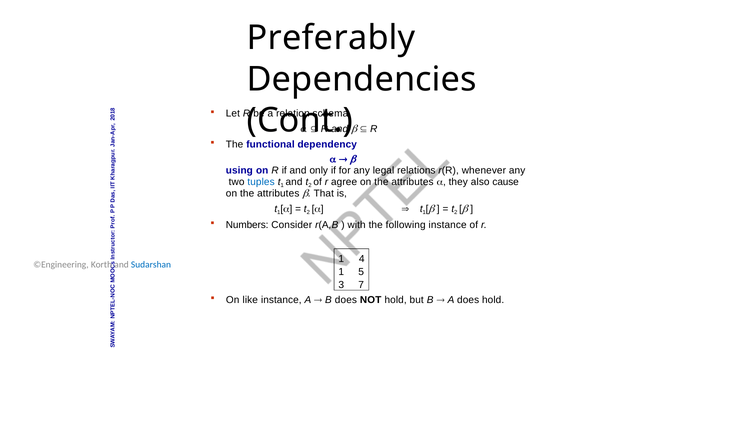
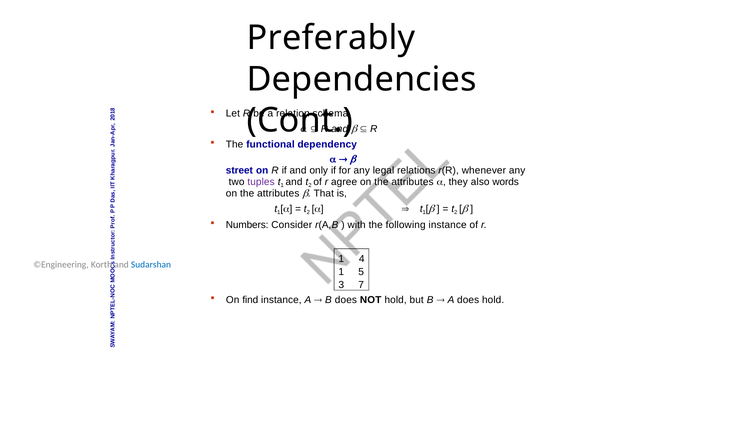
using: using -> street
tuples colour: blue -> purple
cause: cause -> words
like: like -> find
